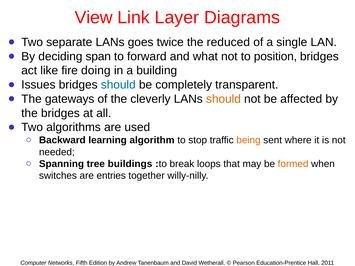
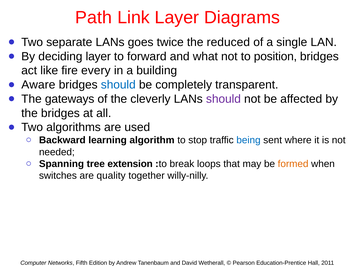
View: View -> Path
deciding span: span -> layer
doing: doing -> every
Issues: Issues -> Aware
should at (223, 99) colour: orange -> purple
being colour: orange -> blue
buildings: buildings -> extension
entries: entries -> quality
